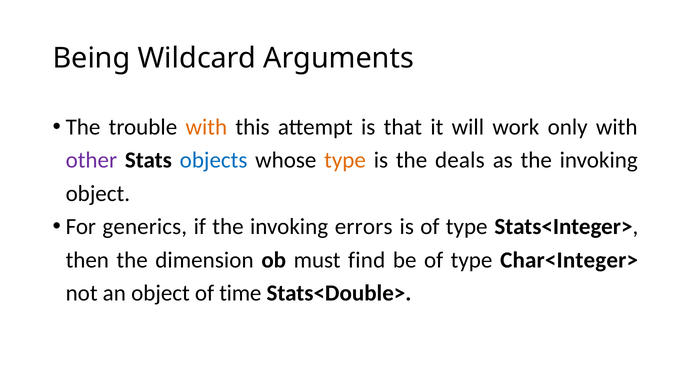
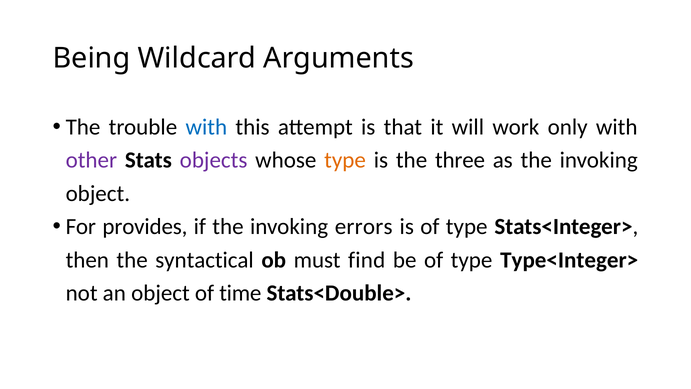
with at (206, 127) colour: orange -> blue
objects colour: blue -> purple
deals: deals -> three
generics: generics -> provides
dimension: dimension -> syntactical
Char<Integer>: Char<Integer> -> Type<Integer>
